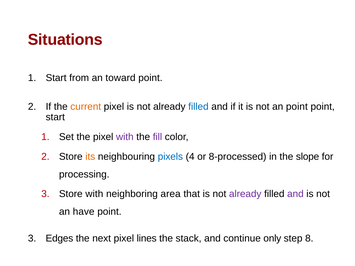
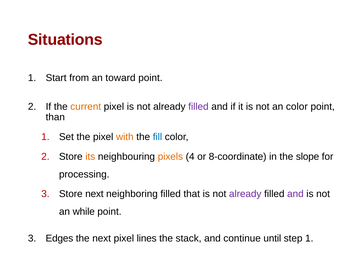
filled at (198, 107) colour: blue -> purple
an point: point -> color
start at (55, 117): start -> than
with at (125, 137) colour: purple -> orange
fill colour: purple -> blue
pixels colour: blue -> orange
8-processed: 8-processed -> 8-coordinate
Store with: with -> next
neighboring area: area -> filled
have: have -> while
only: only -> until
step 8: 8 -> 1
